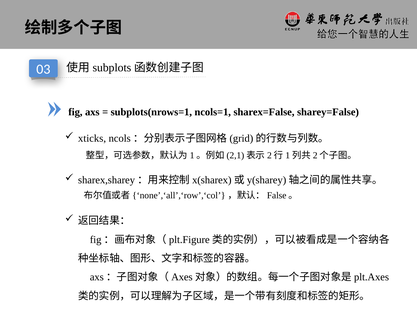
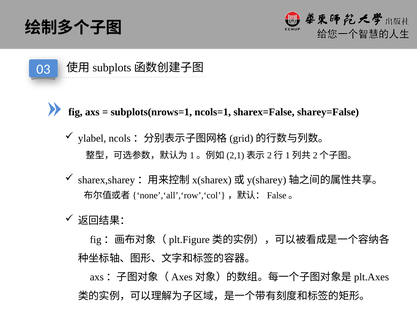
xticks: xticks -> ylabel
